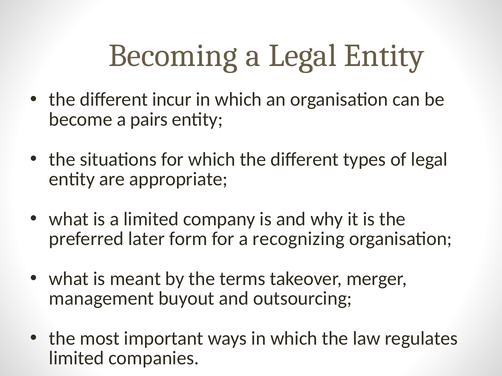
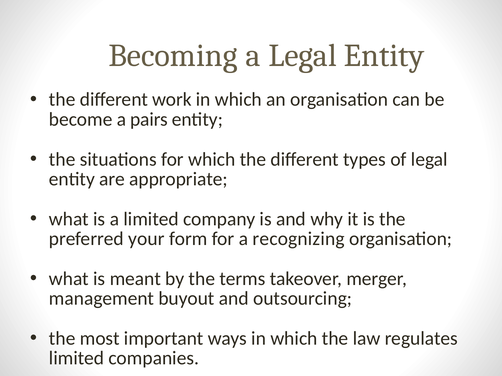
incur: incur -> work
later: later -> your
